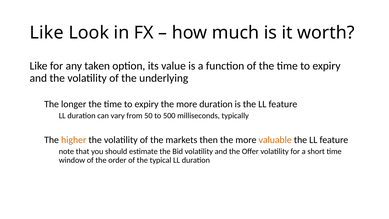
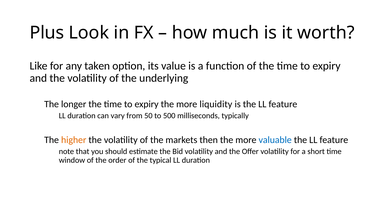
Like at (47, 33): Like -> Plus
more duration: duration -> liquidity
valuable colour: orange -> blue
